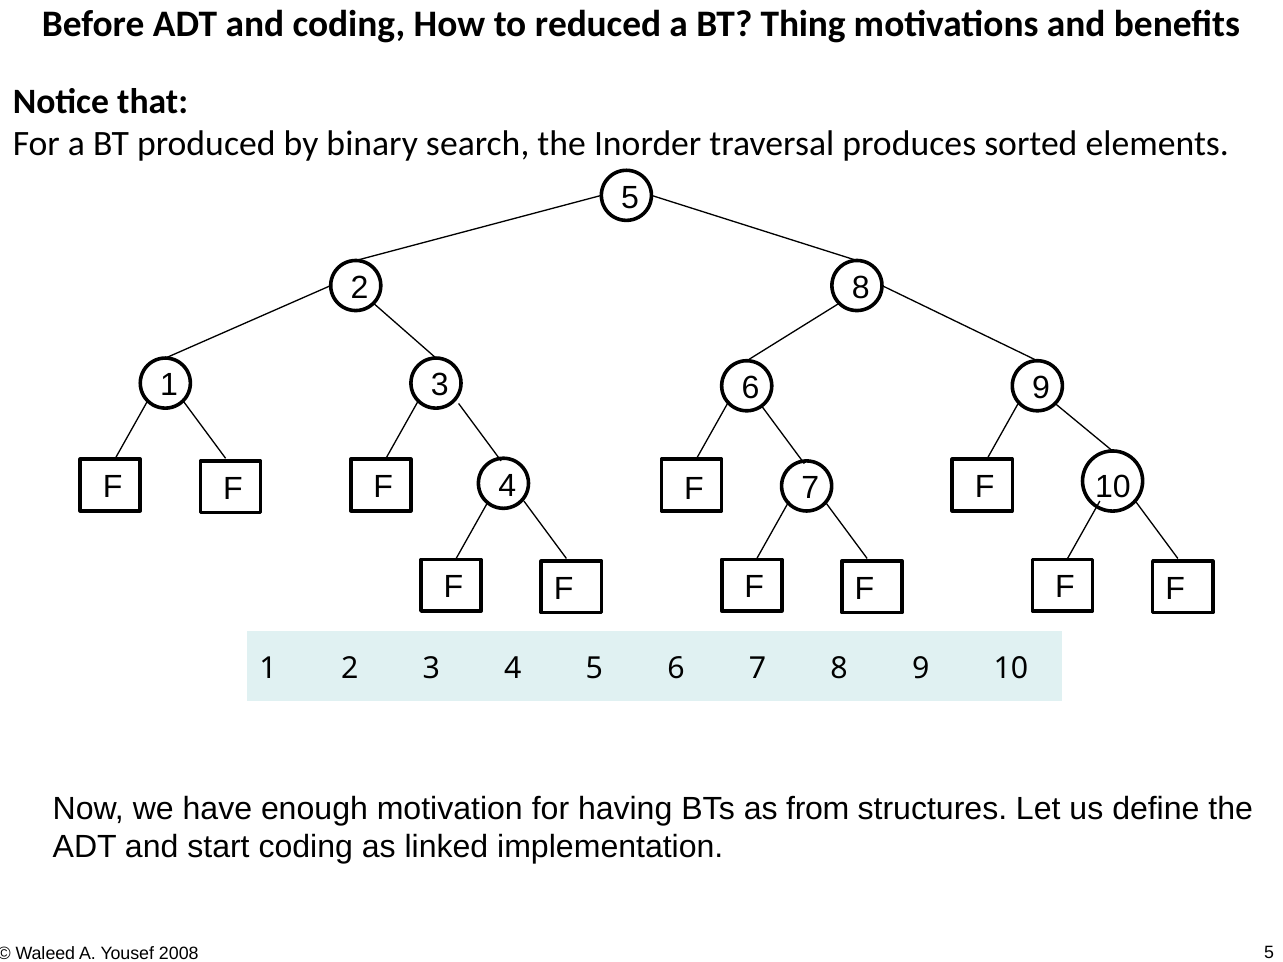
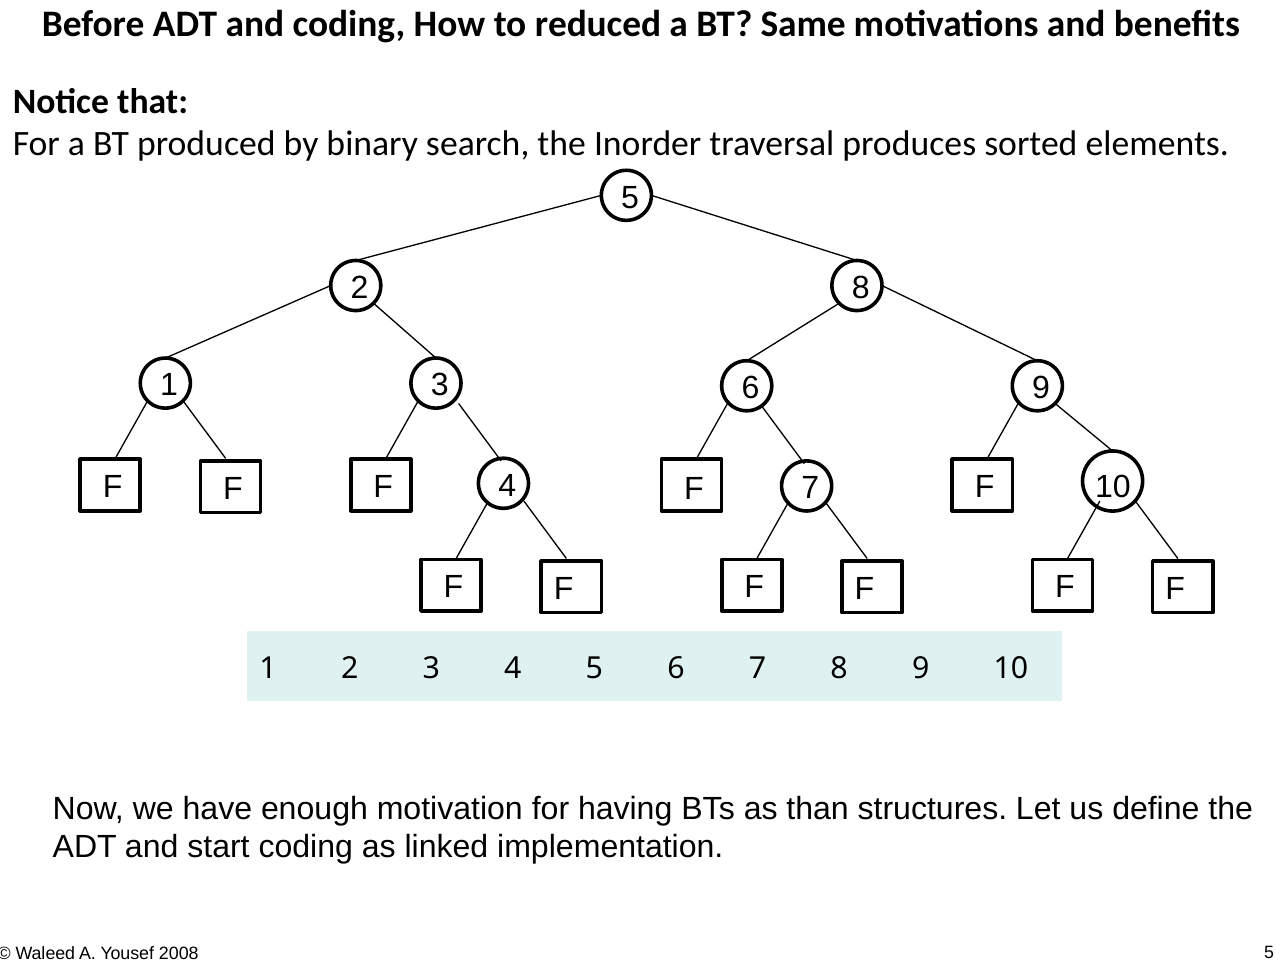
Thing: Thing -> Same
from: from -> than
